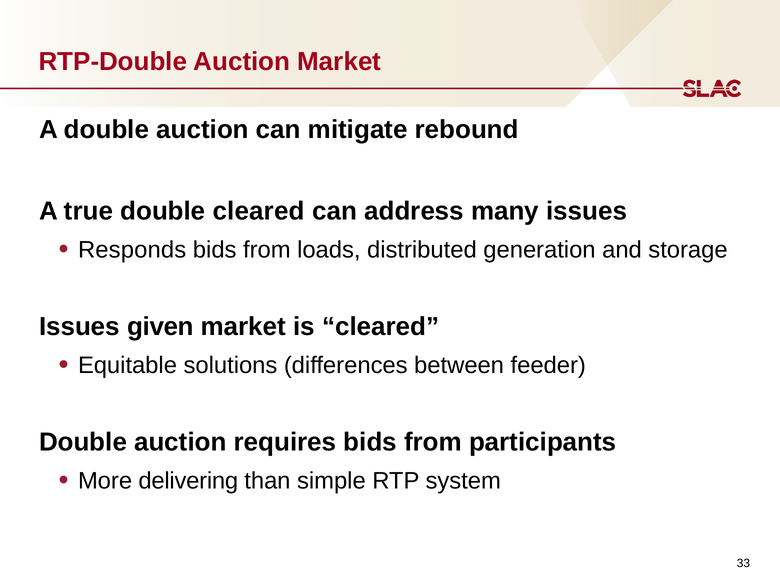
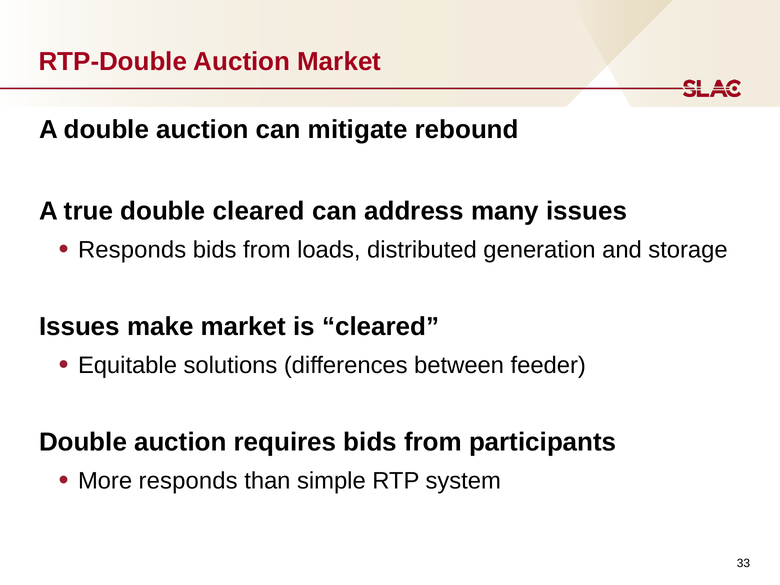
given: given -> make
More delivering: delivering -> responds
